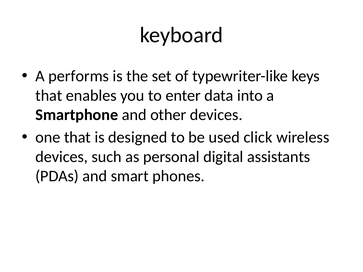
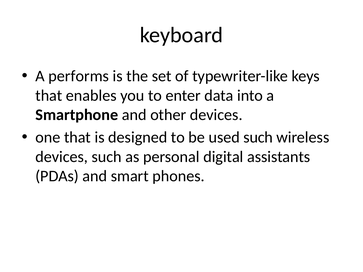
used click: click -> such
